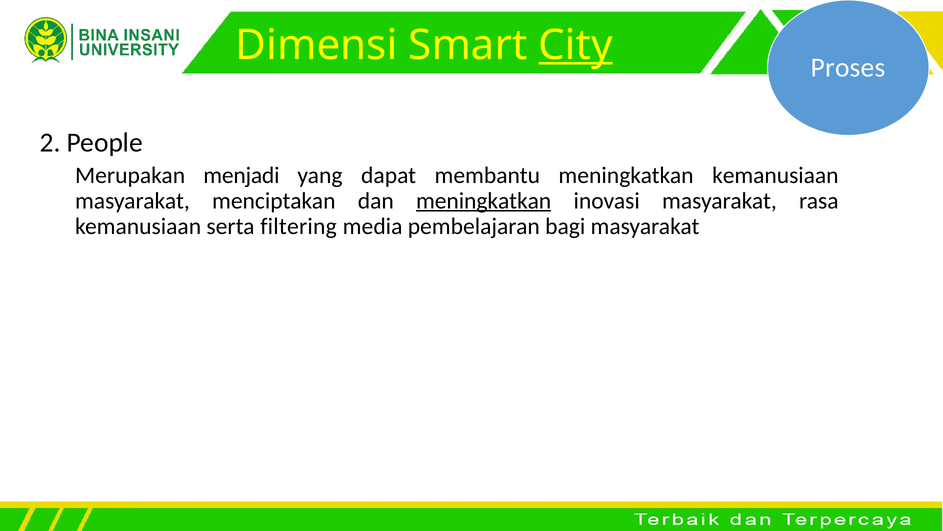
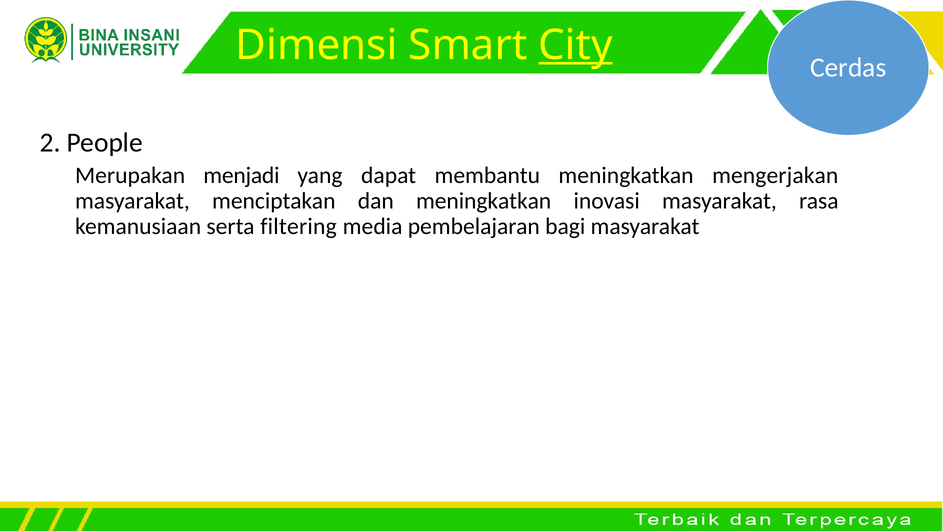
Proses: Proses -> Cerdas
meningkatkan kemanusiaan: kemanusiaan -> mengerjakan
meningkatkan at (484, 201) underline: present -> none
